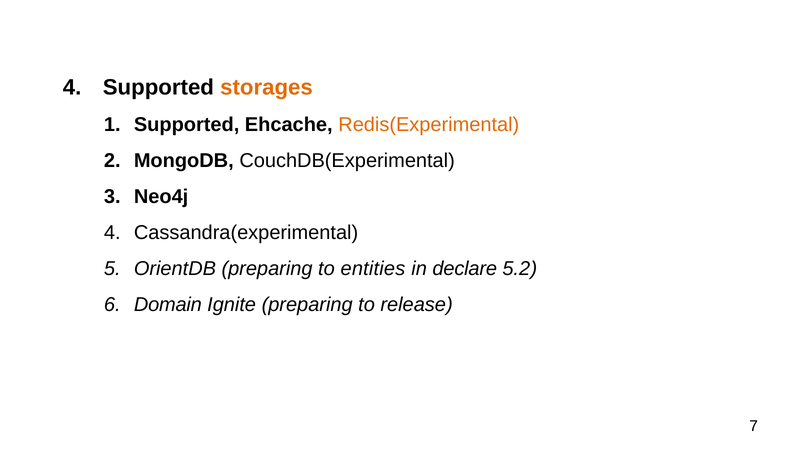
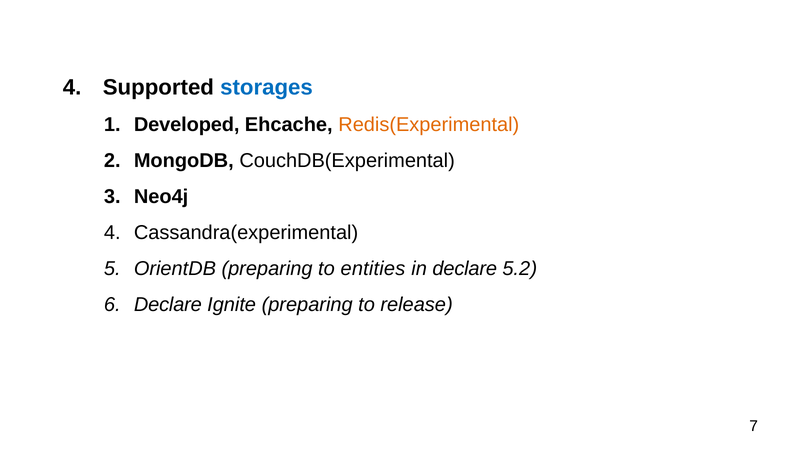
storages colour: orange -> blue
Supported at (187, 124): Supported -> Developed
Domain at (168, 304): Domain -> Declare
